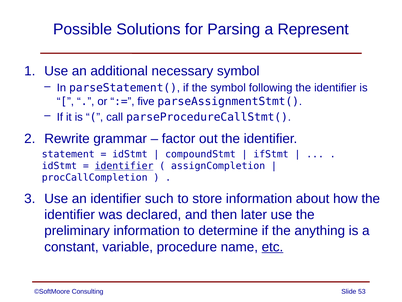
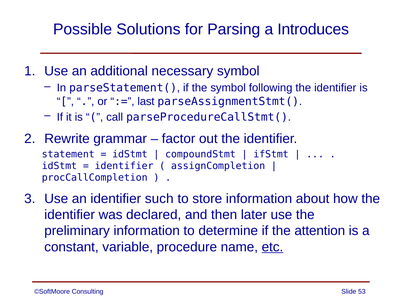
Represent: Represent -> Introduces
five: five -> last
identifier at (124, 166) underline: present -> none
anything: anything -> attention
